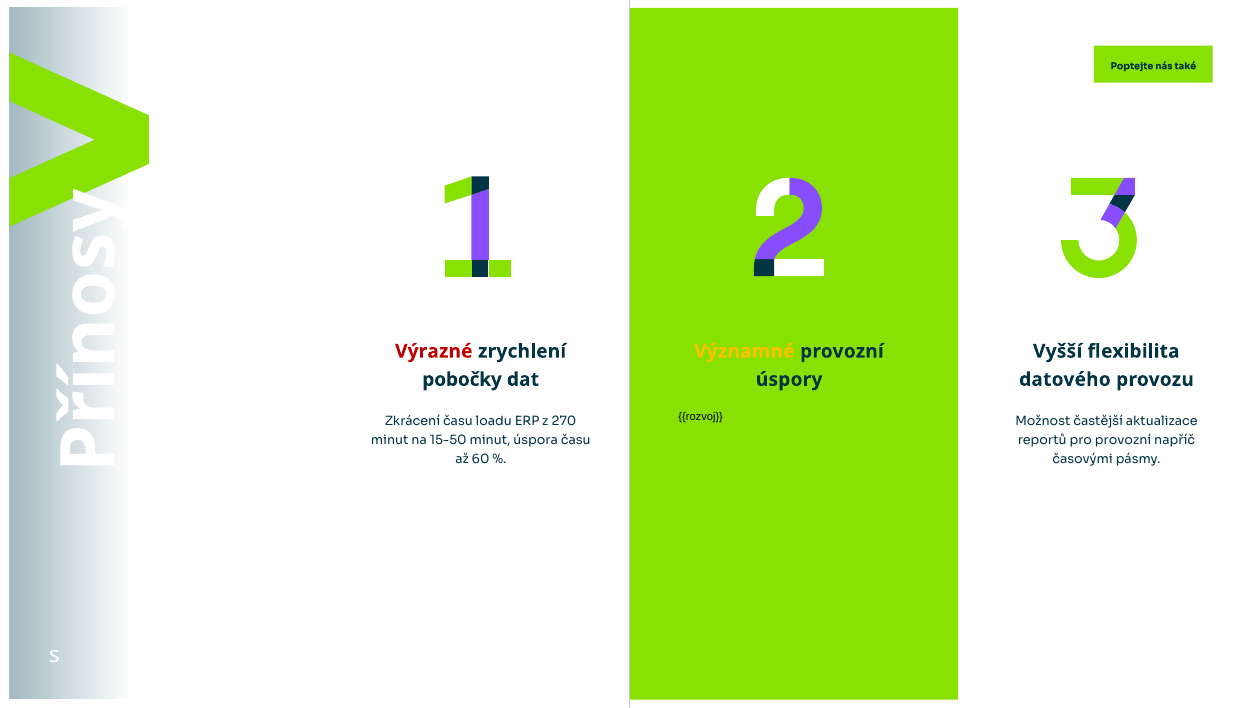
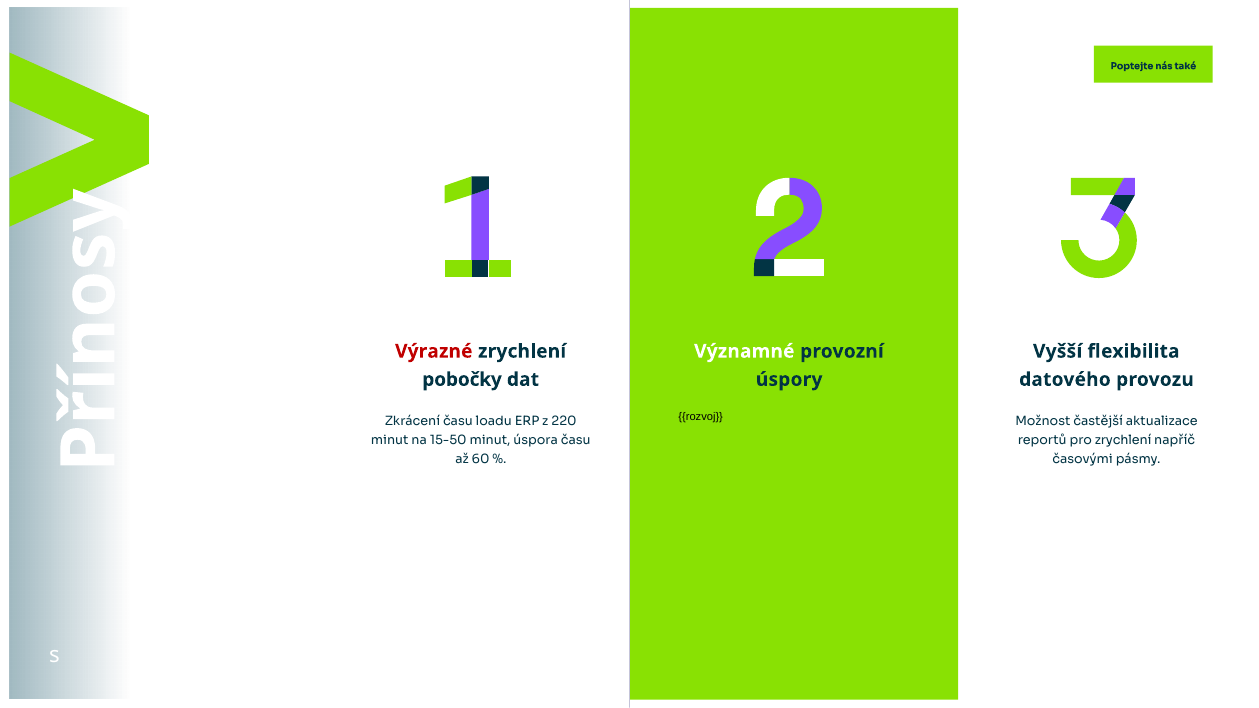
Významné colour: yellow -> white
270: 270 -> 220
pro provozní: provozní -> zrychlení
